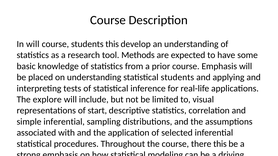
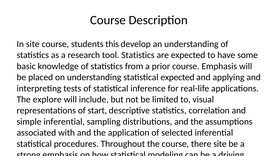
In will: will -> site
tool Methods: Methods -> Statistics
statistical students: students -> expected
there this: this -> site
